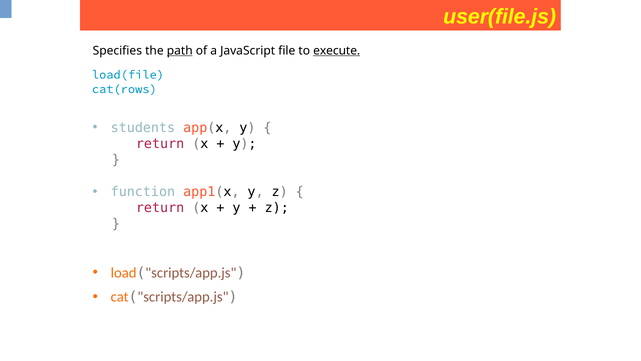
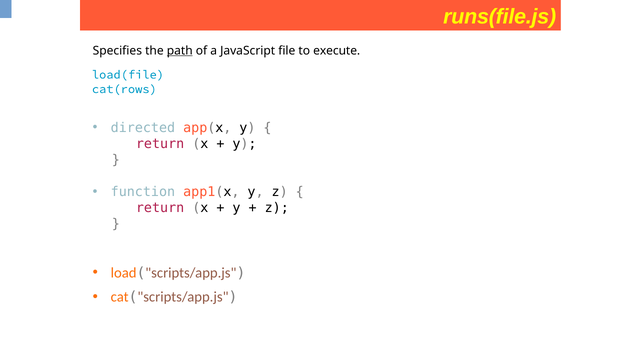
user(file.js: user(file.js -> runs(file.js
execute underline: present -> none
students: students -> directed
